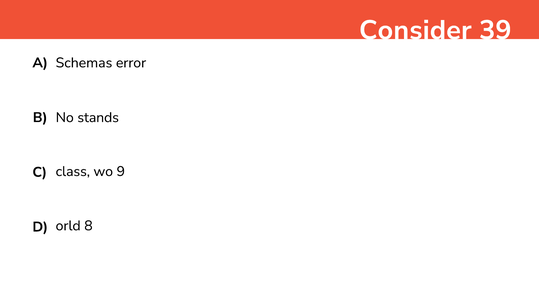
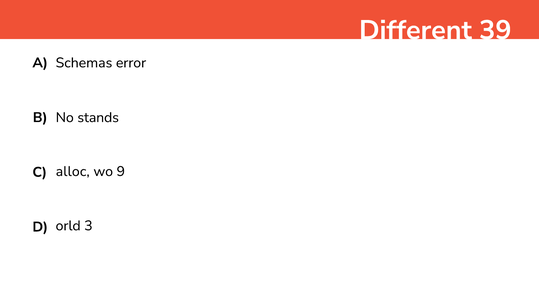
Consider: Consider -> Different
class: class -> alloc
8: 8 -> 3
